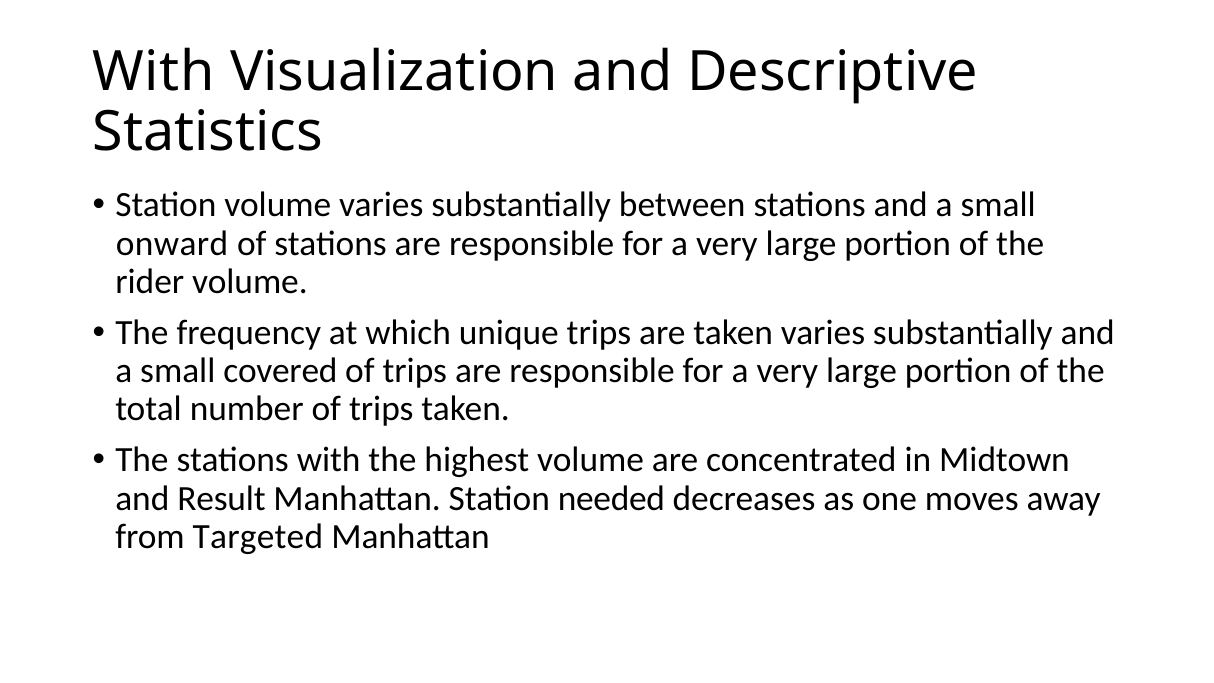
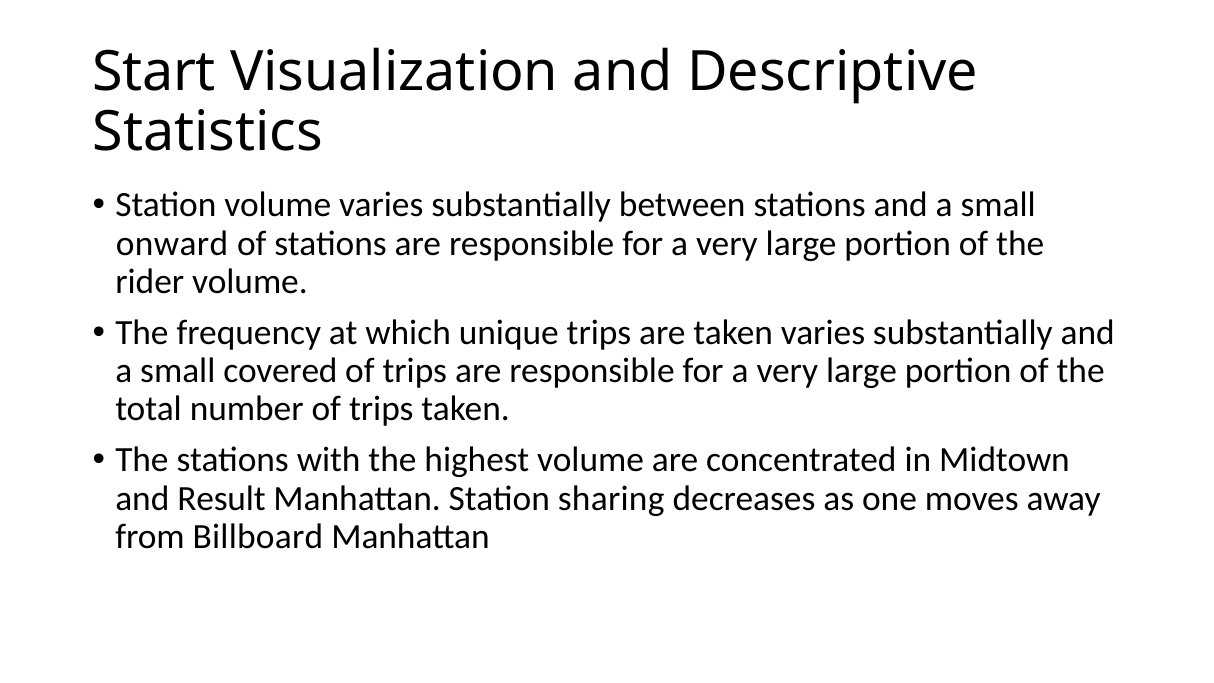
With at (154, 72): With -> Start
needed: needed -> sharing
Targeted: Targeted -> Billboard
